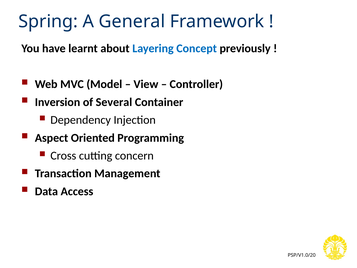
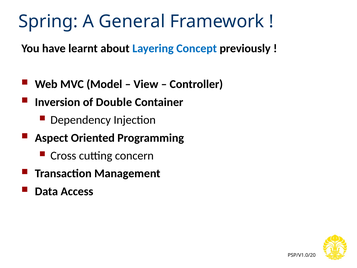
Several: Several -> Double
